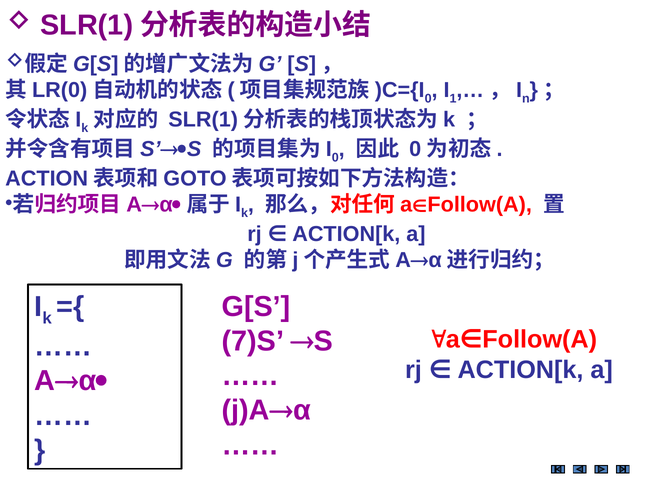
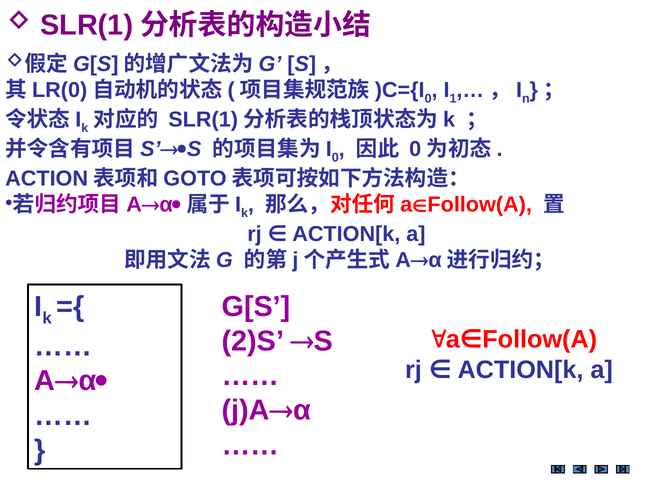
7)S: 7)S -> 2)S
